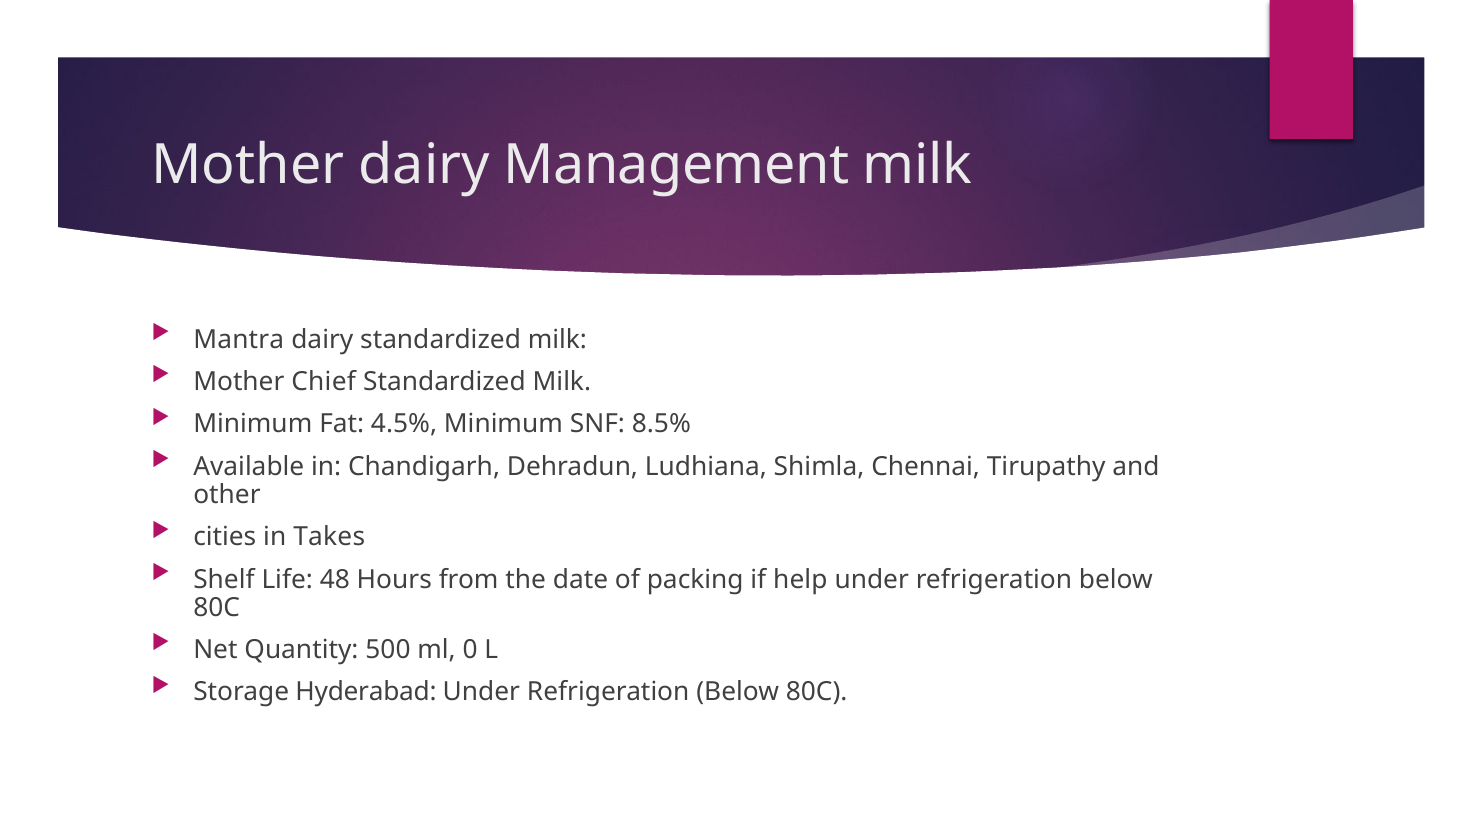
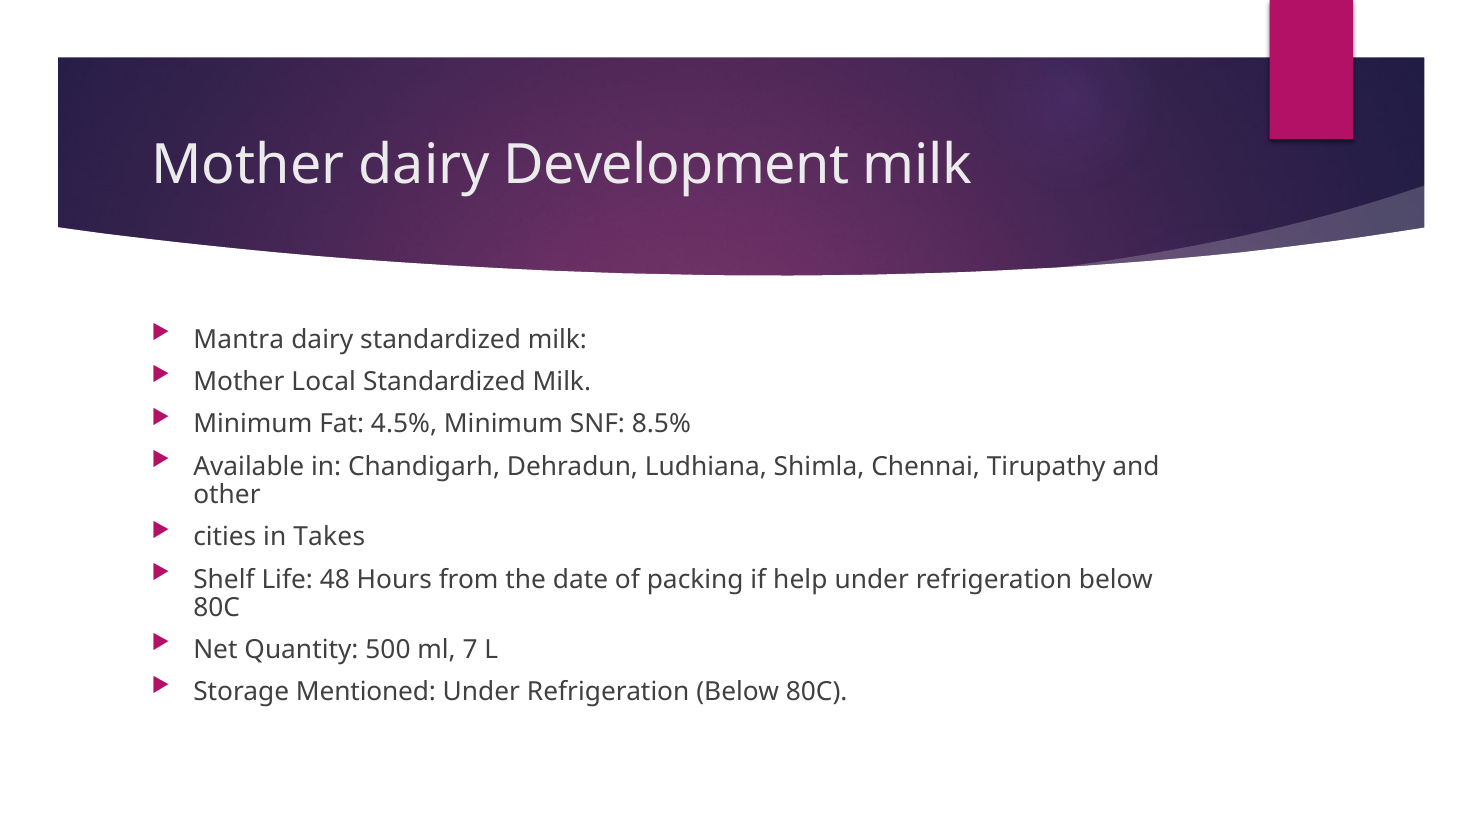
Management: Management -> Development
Chief: Chief -> Local
0: 0 -> 7
Hyderabad: Hyderabad -> Mentioned
